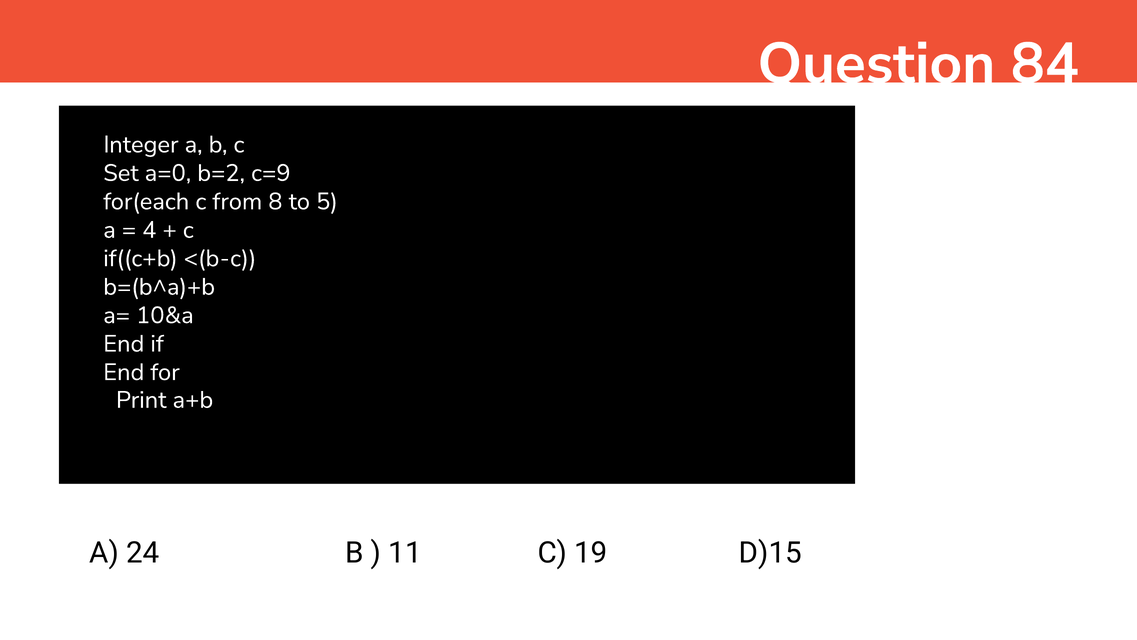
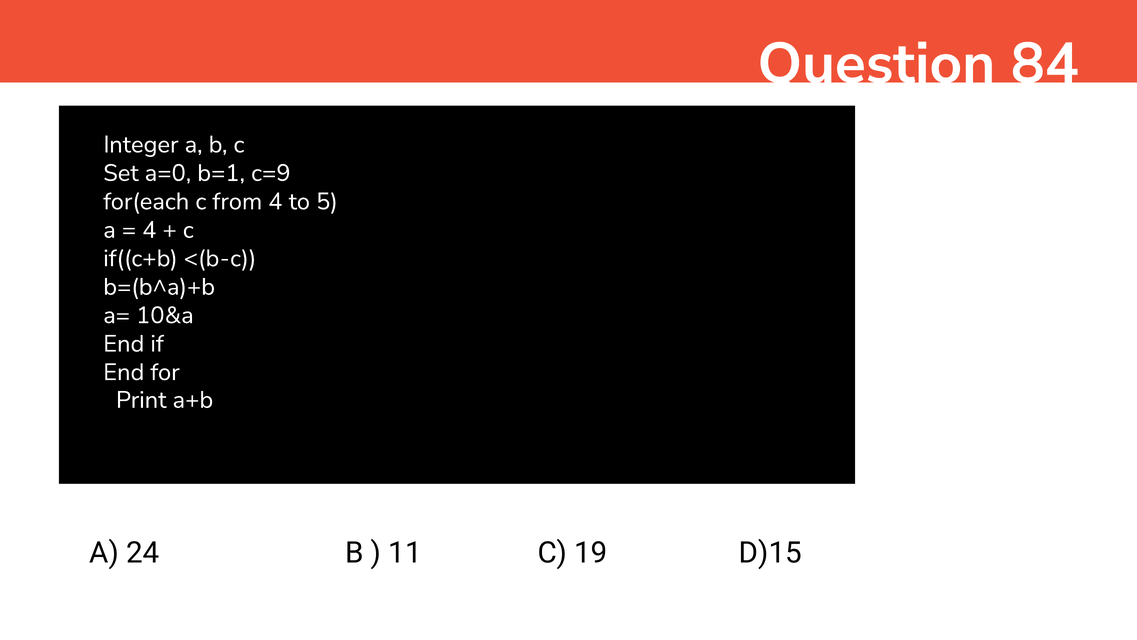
b=2: b=2 -> b=1
from 8: 8 -> 4
